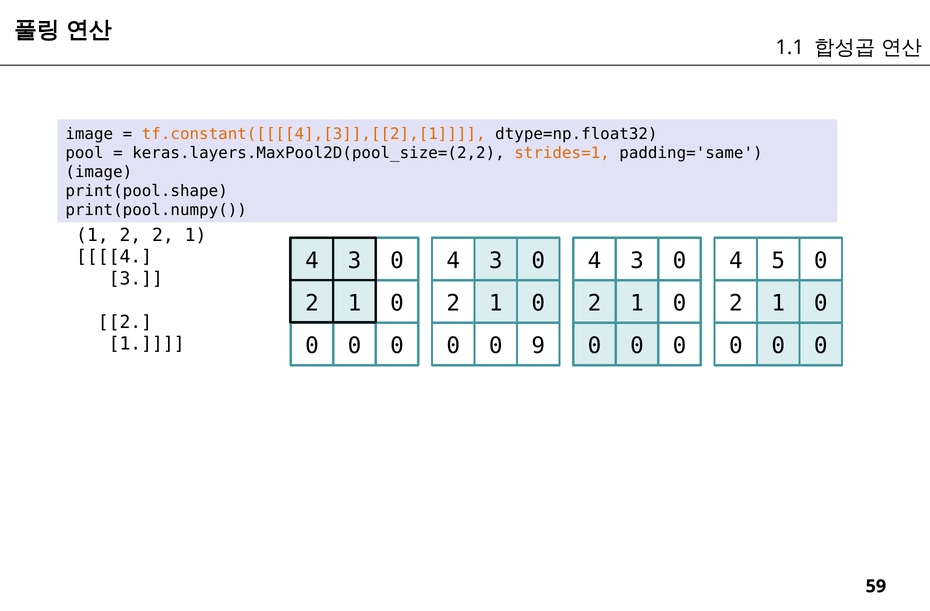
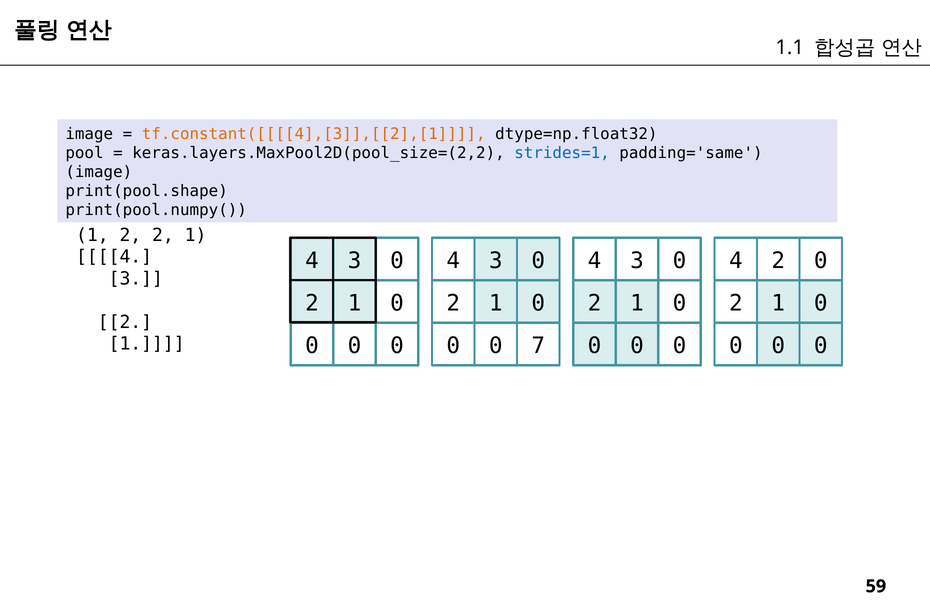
strides=1 colour: orange -> blue
4 5: 5 -> 2
9: 9 -> 7
